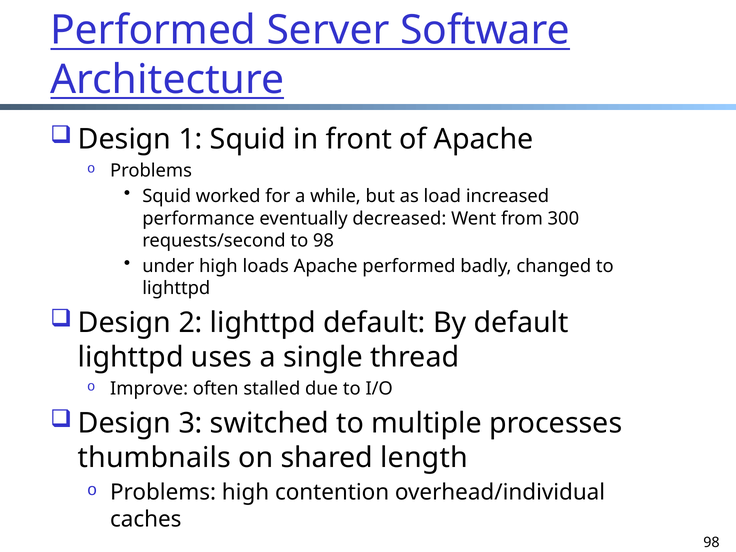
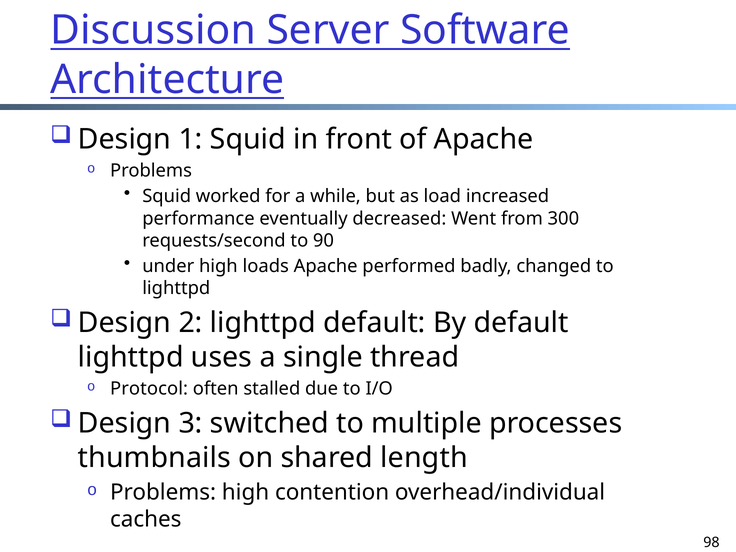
Performed at (153, 30): Performed -> Discussion
to 98: 98 -> 90
Improve: Improve -> Protocol
